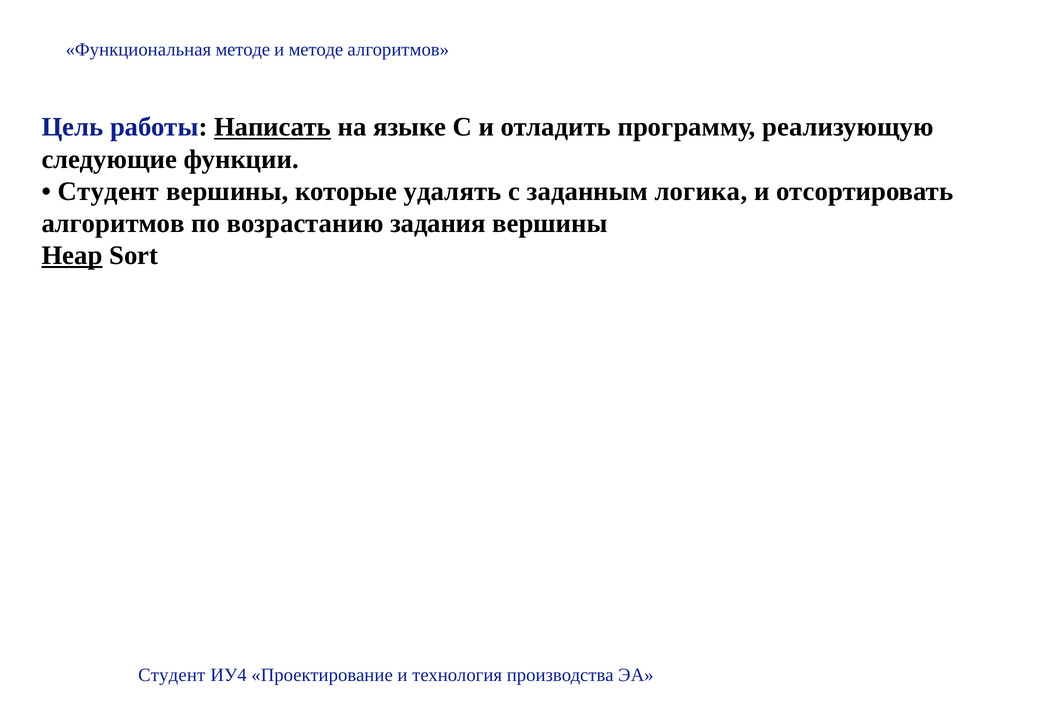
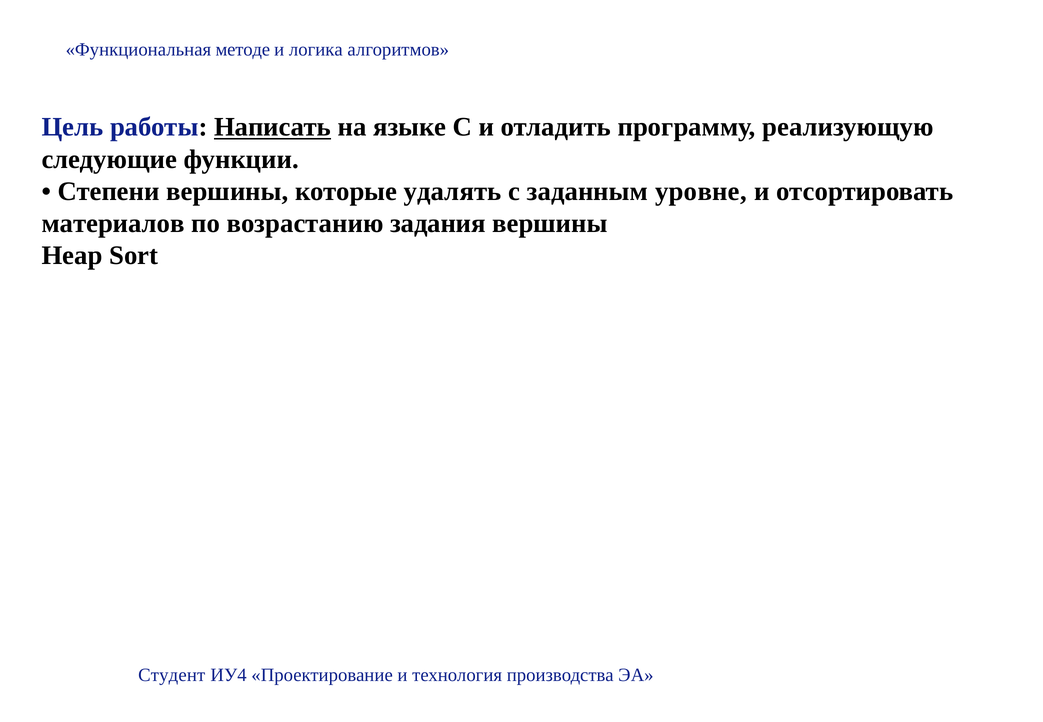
и методе: методе -> логика
Студент at (108, 191): Студент -> Степени
логика: логика -> уровне
алгоритмов at (113, 223): алгоритмов -> материалов
Heap underline: present -> none
